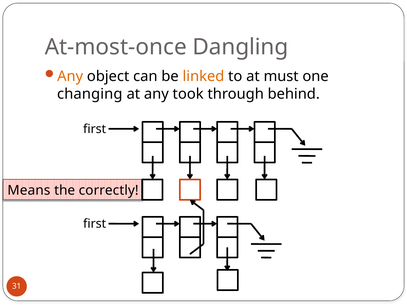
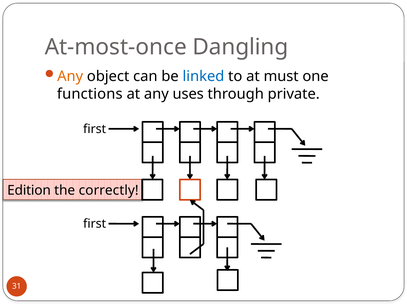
linked colour: orange -> blue
changing: changing -> functions
took: took -> uses
behind: behind -> private
Means: Means -> Edition
